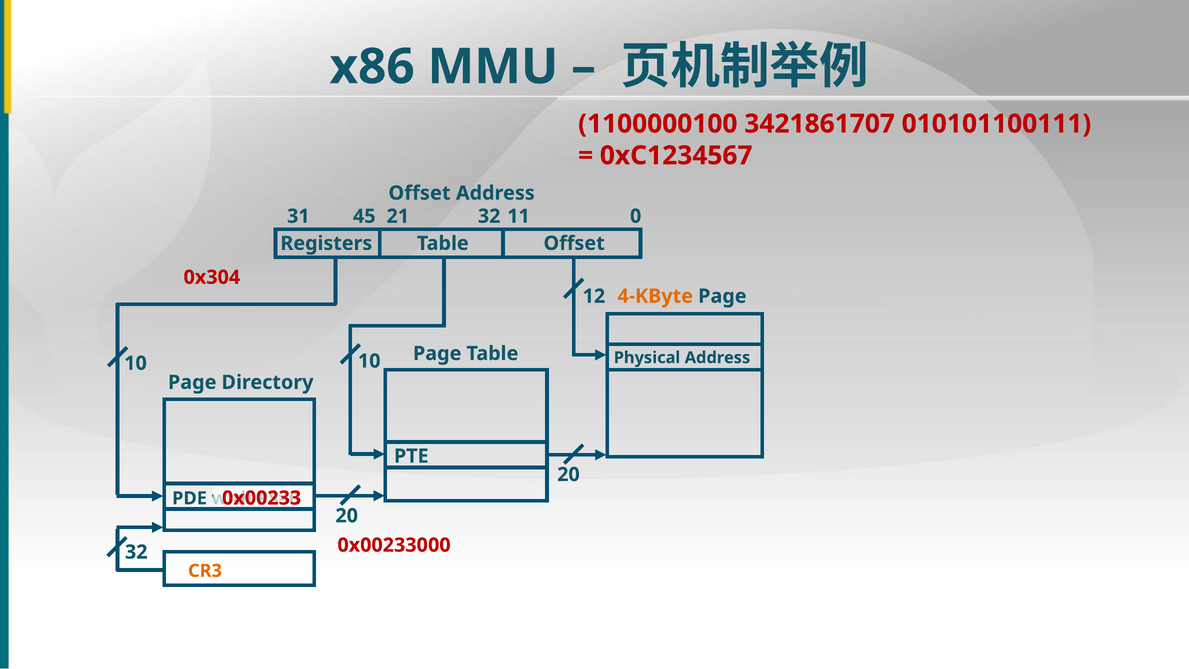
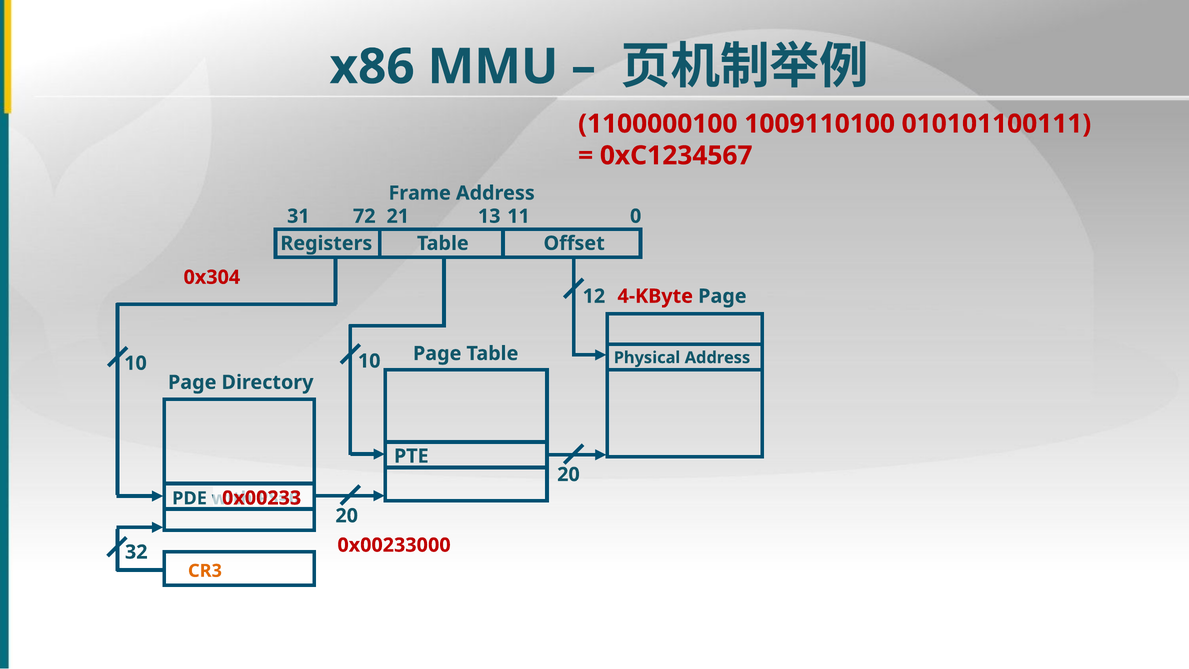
3421861707: 3421861707 -> 1009110100
Offset at (420, 193): Offset -> Frame
45: 45 -> 72
21 32: 32 -> 13
4-KByte colour: orange -> red
